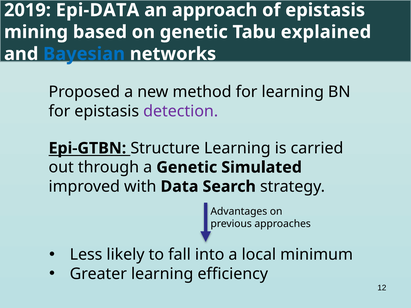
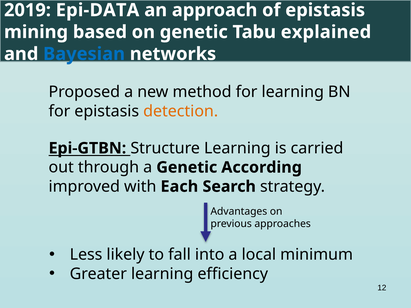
detection colour: purple -> orange
Simulated: Simulated -> According
Data: Data -> Each
